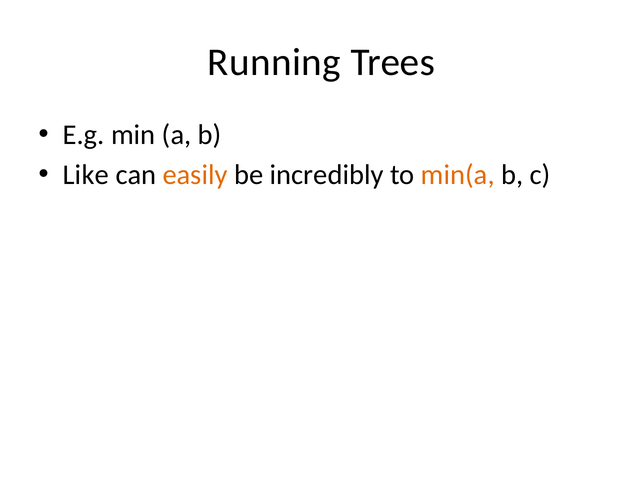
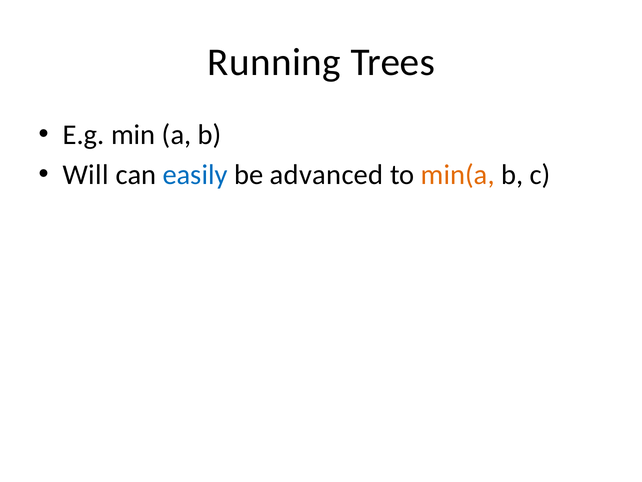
Like: Like -> Will
easily colour: orange -> blue
incredibly: incredibly -> advanced
